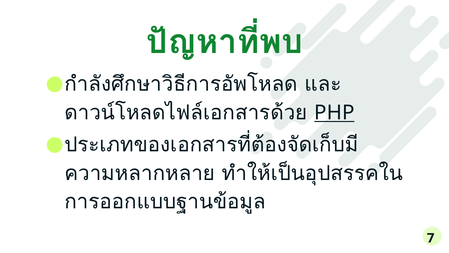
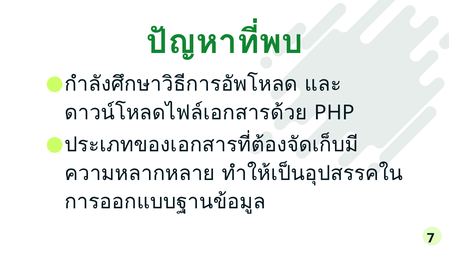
PHP underline: present -> none
